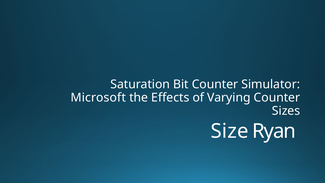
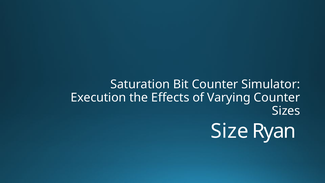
Microsoft: Microsoft -> Execution
